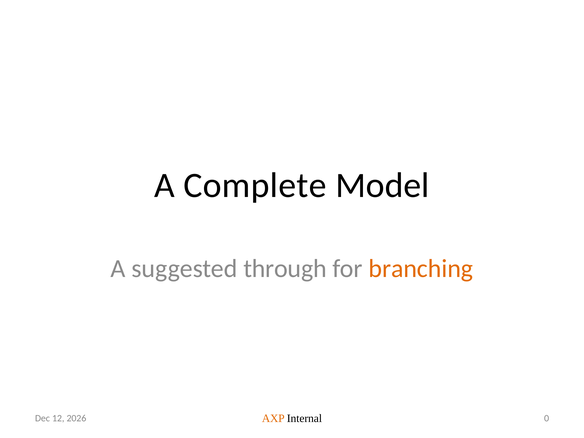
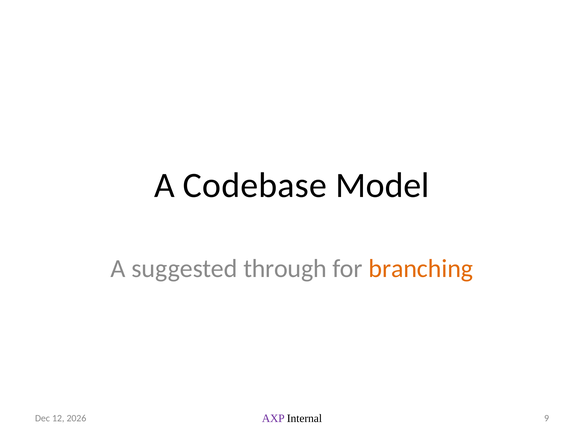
Complete: Complete -> Codebase
AXP colour: orange -> purple
0: 0 -> 9
